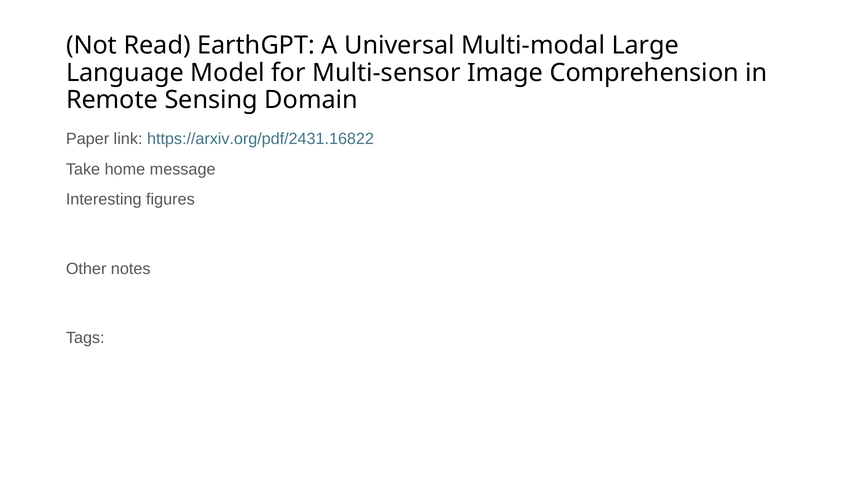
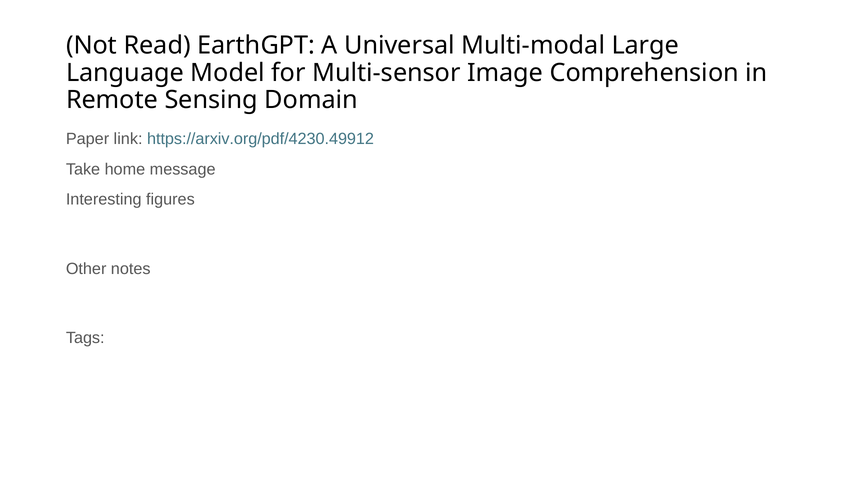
https://arxiv.org/pdf/2431.16822: https://arxiv.org/pdf/2431.16822 -> https://arxiv.org/pdf/4230.49912
